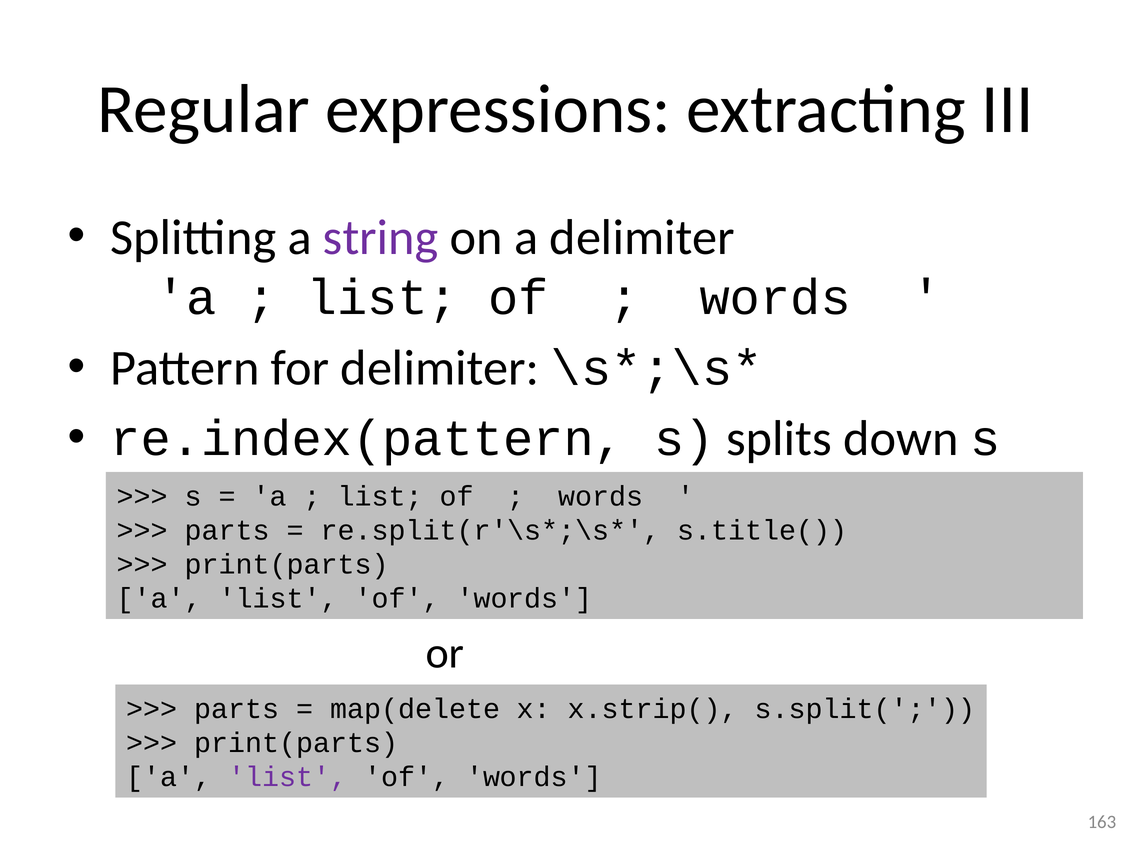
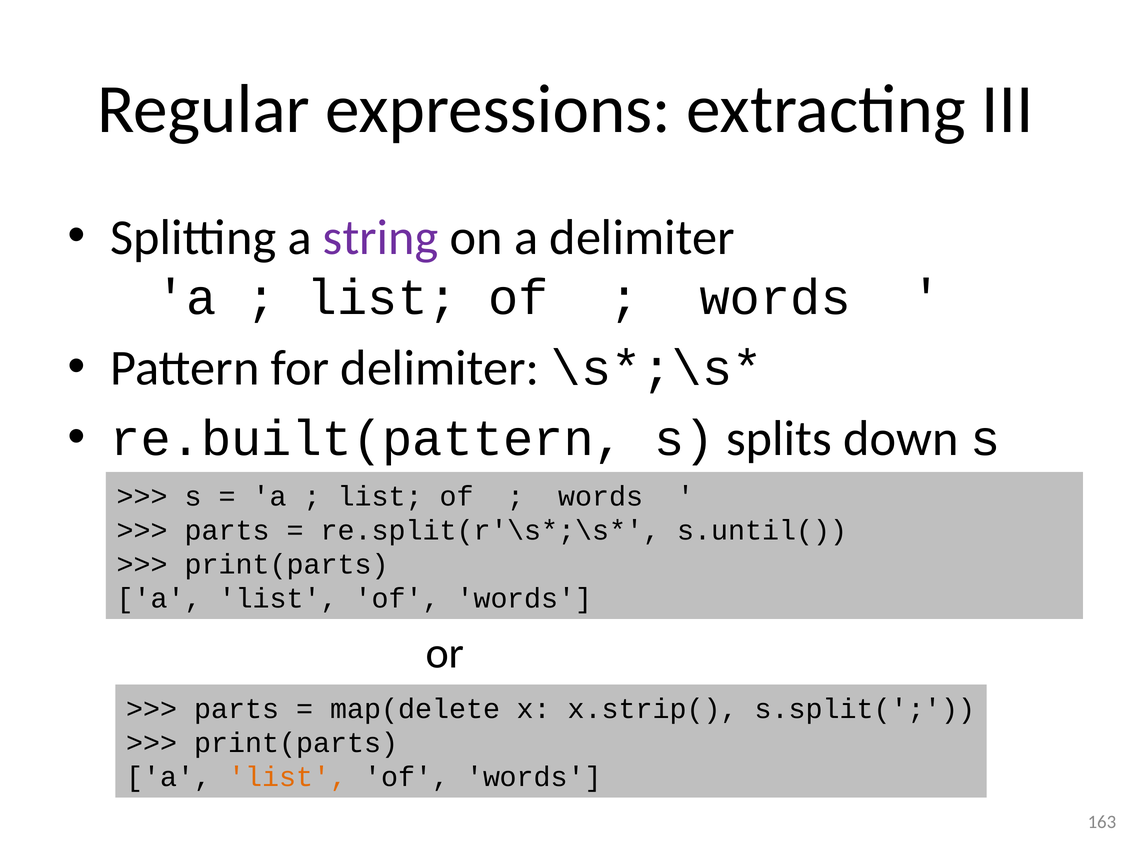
re.index(pattern: re.index(pattern -> re.built(pattern
s.title(: s.title( -> s.until(
list at (288, 777) colour: purple -> orange
